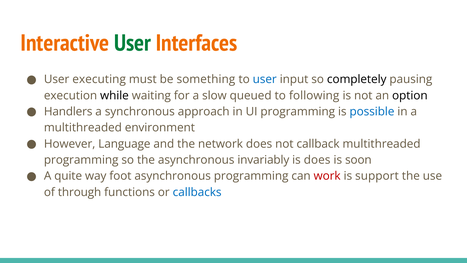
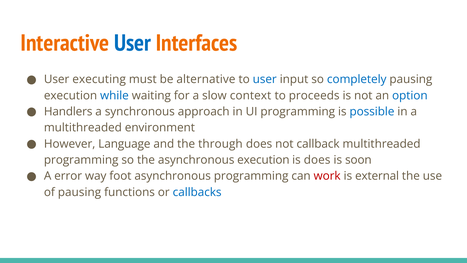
User at (133, 43) colour: green -> blue
something: something -> alternative
completely colour: black -> blue
while colour: black -> blue
queued: queued -> context
following: following -> proceeds
option colour: black -> blue
network: network -> through
asynchronous invariably: invariably -> execution
quite: quite -> error
support: support -> external
of through: through -> pausing
